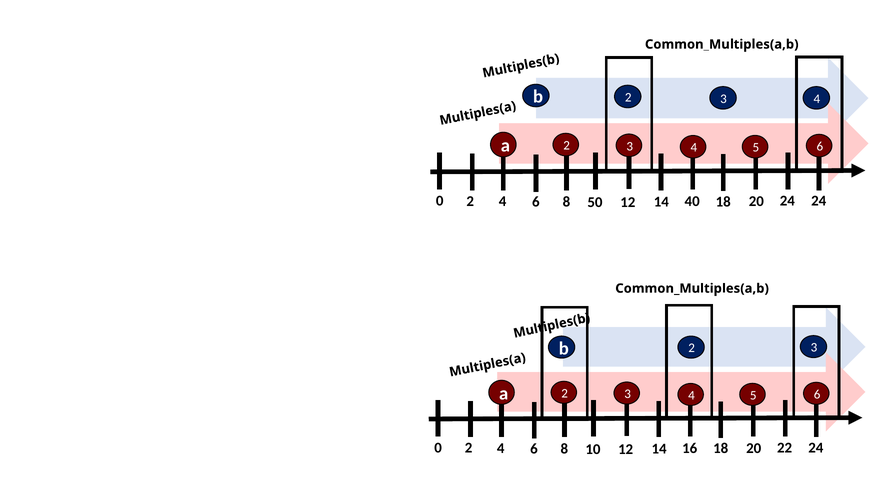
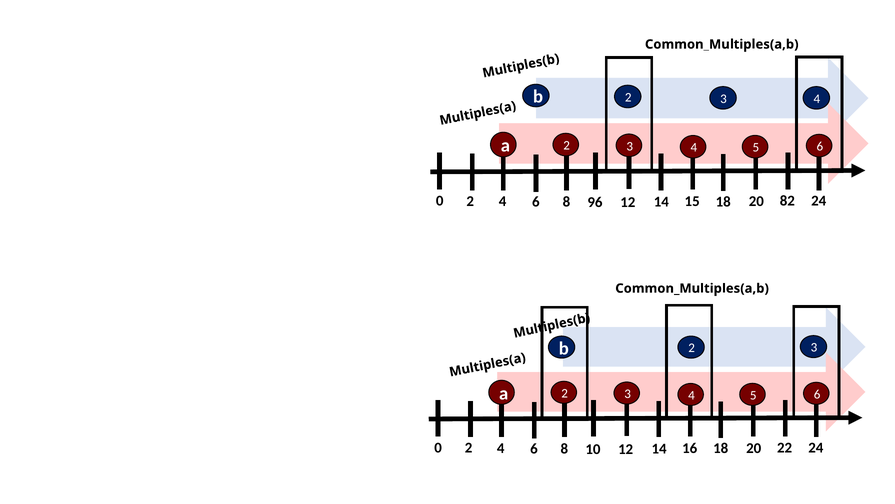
20 24: 24 -> 82
50: 50 -> 96
40: 40 -> 15
